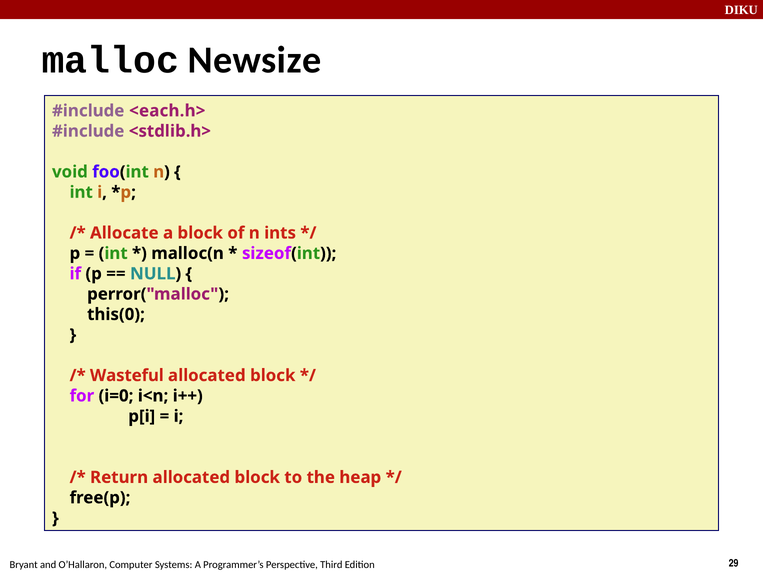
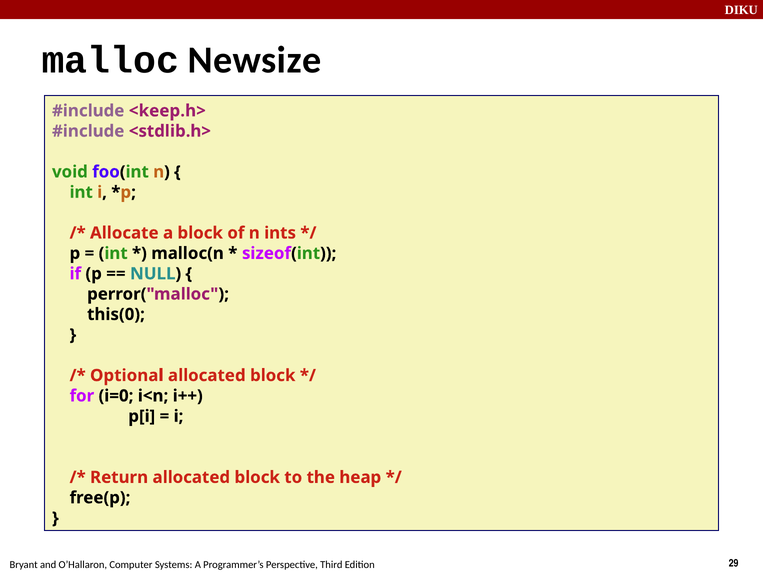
<each.h>: <each.h> -> <keep.h>
Wasteful: Wasteful -> Optional
